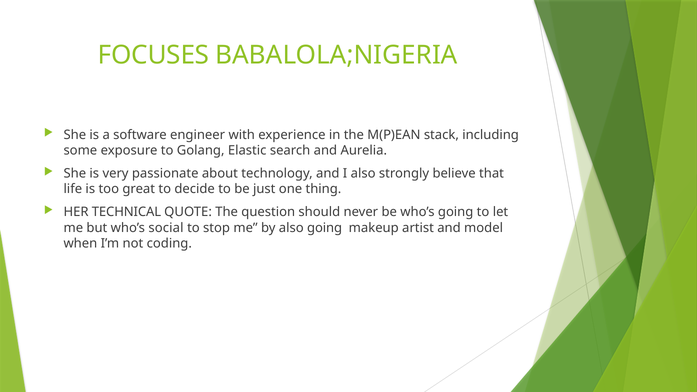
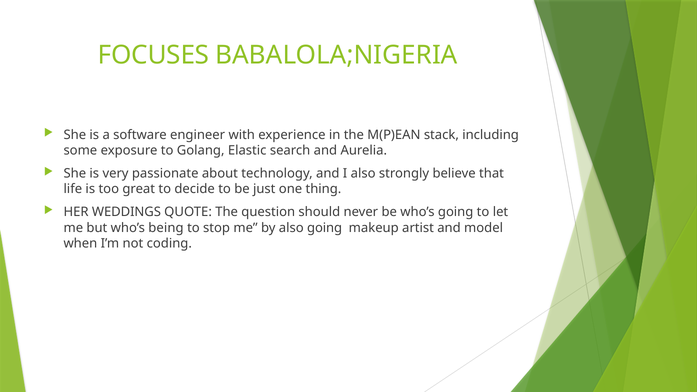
TECHNICAL: TECHNICAL -> WEDDINGS
social: social -> being
